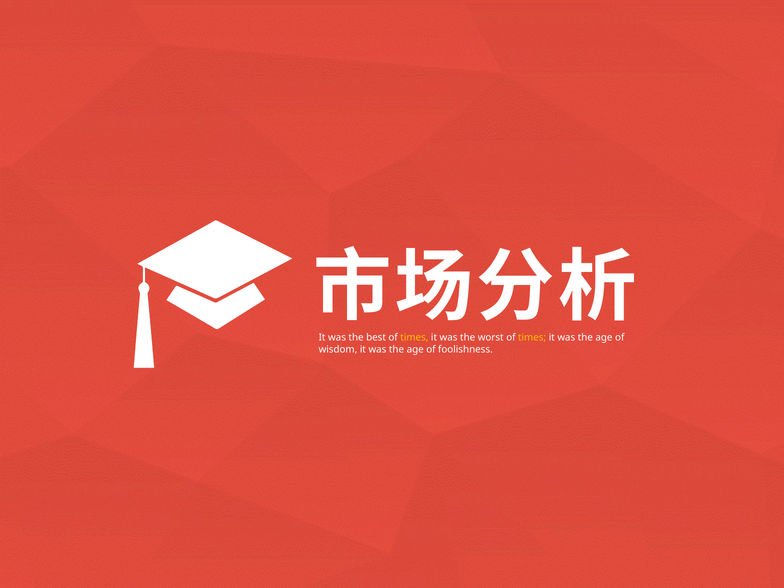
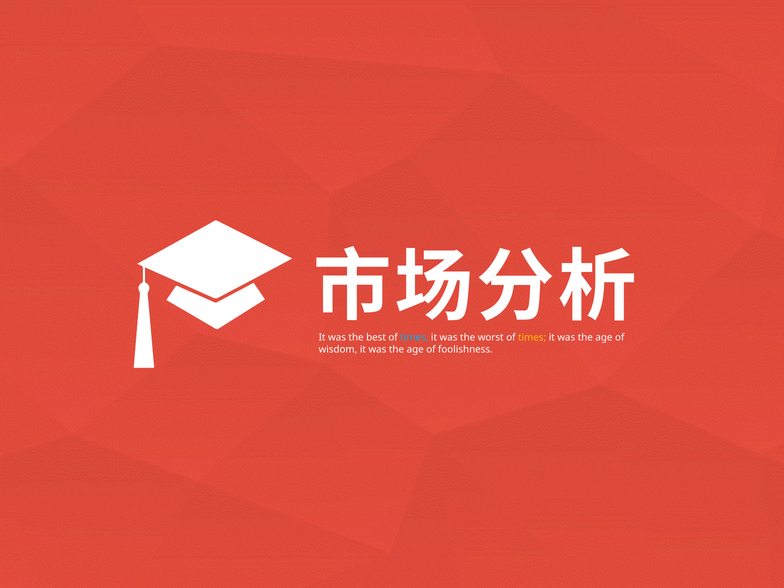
times at (414, 338) colour: yellow -> light blue
